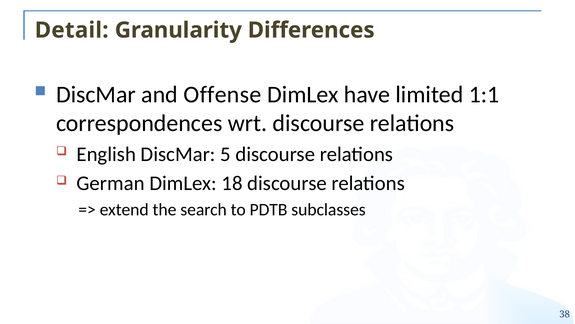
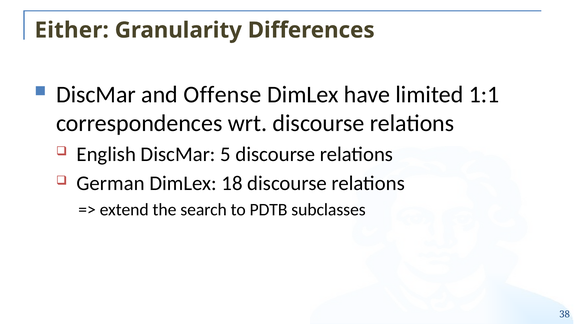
Detail: Detail -> Either
